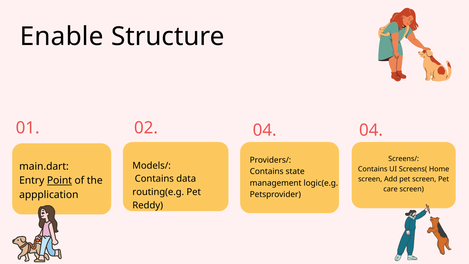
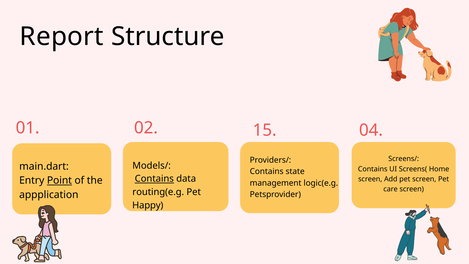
Enable: Enable -> Report
02 04: 04 -> 15
Contains at (154, 179) underline: none -> present
Reddy: Reddy -> Happy
